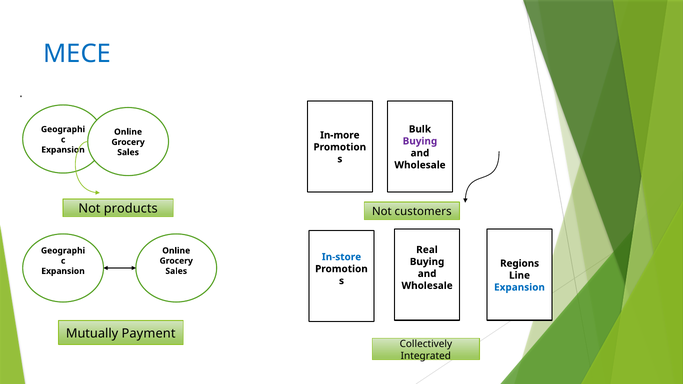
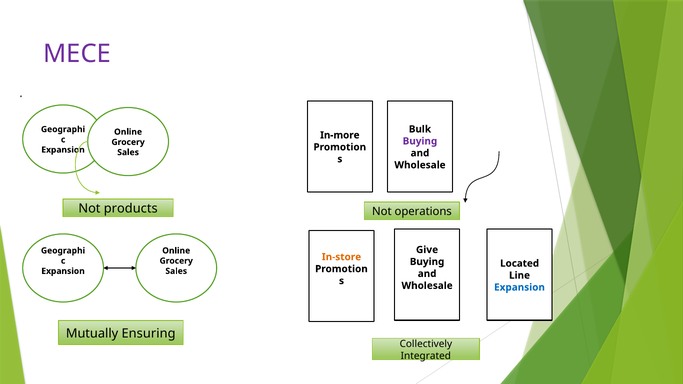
MECE colour: blue -> purple
customers: customers -> operations
Real: Real -> Give
In-store colour: blue -> orange
Regions: Regions -> Located
Payment: Payment -> Ensuring
